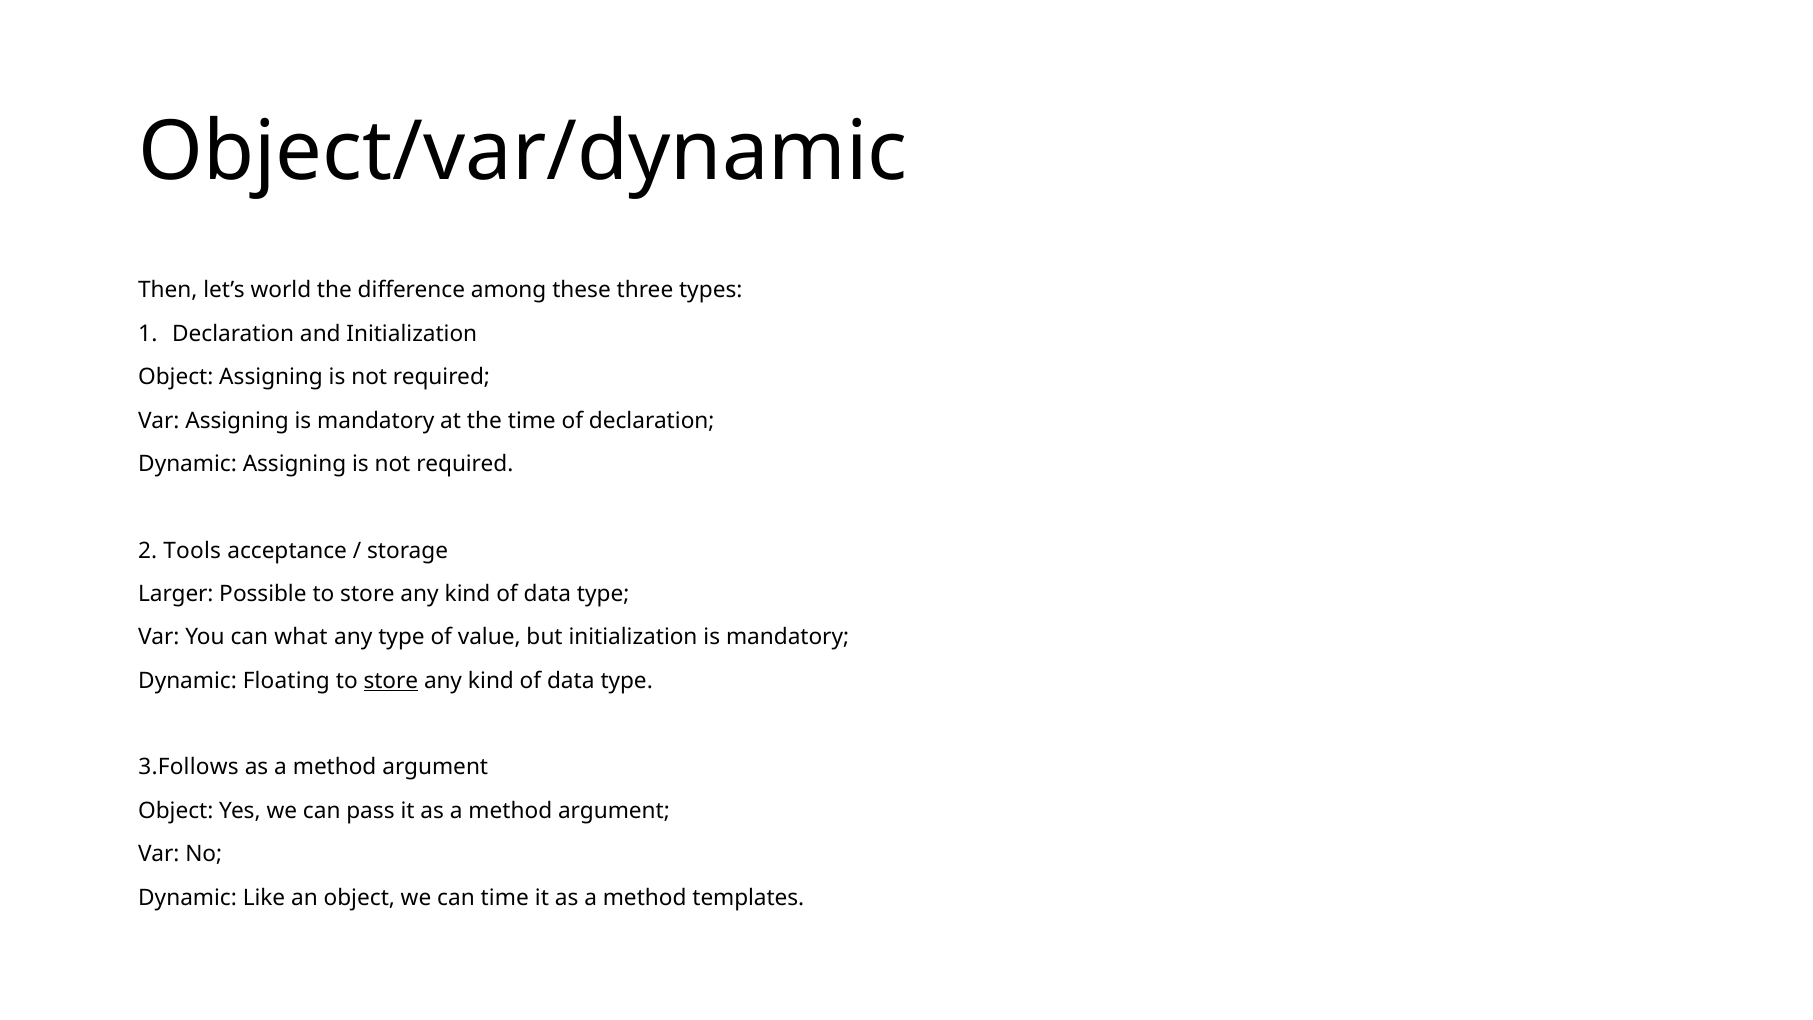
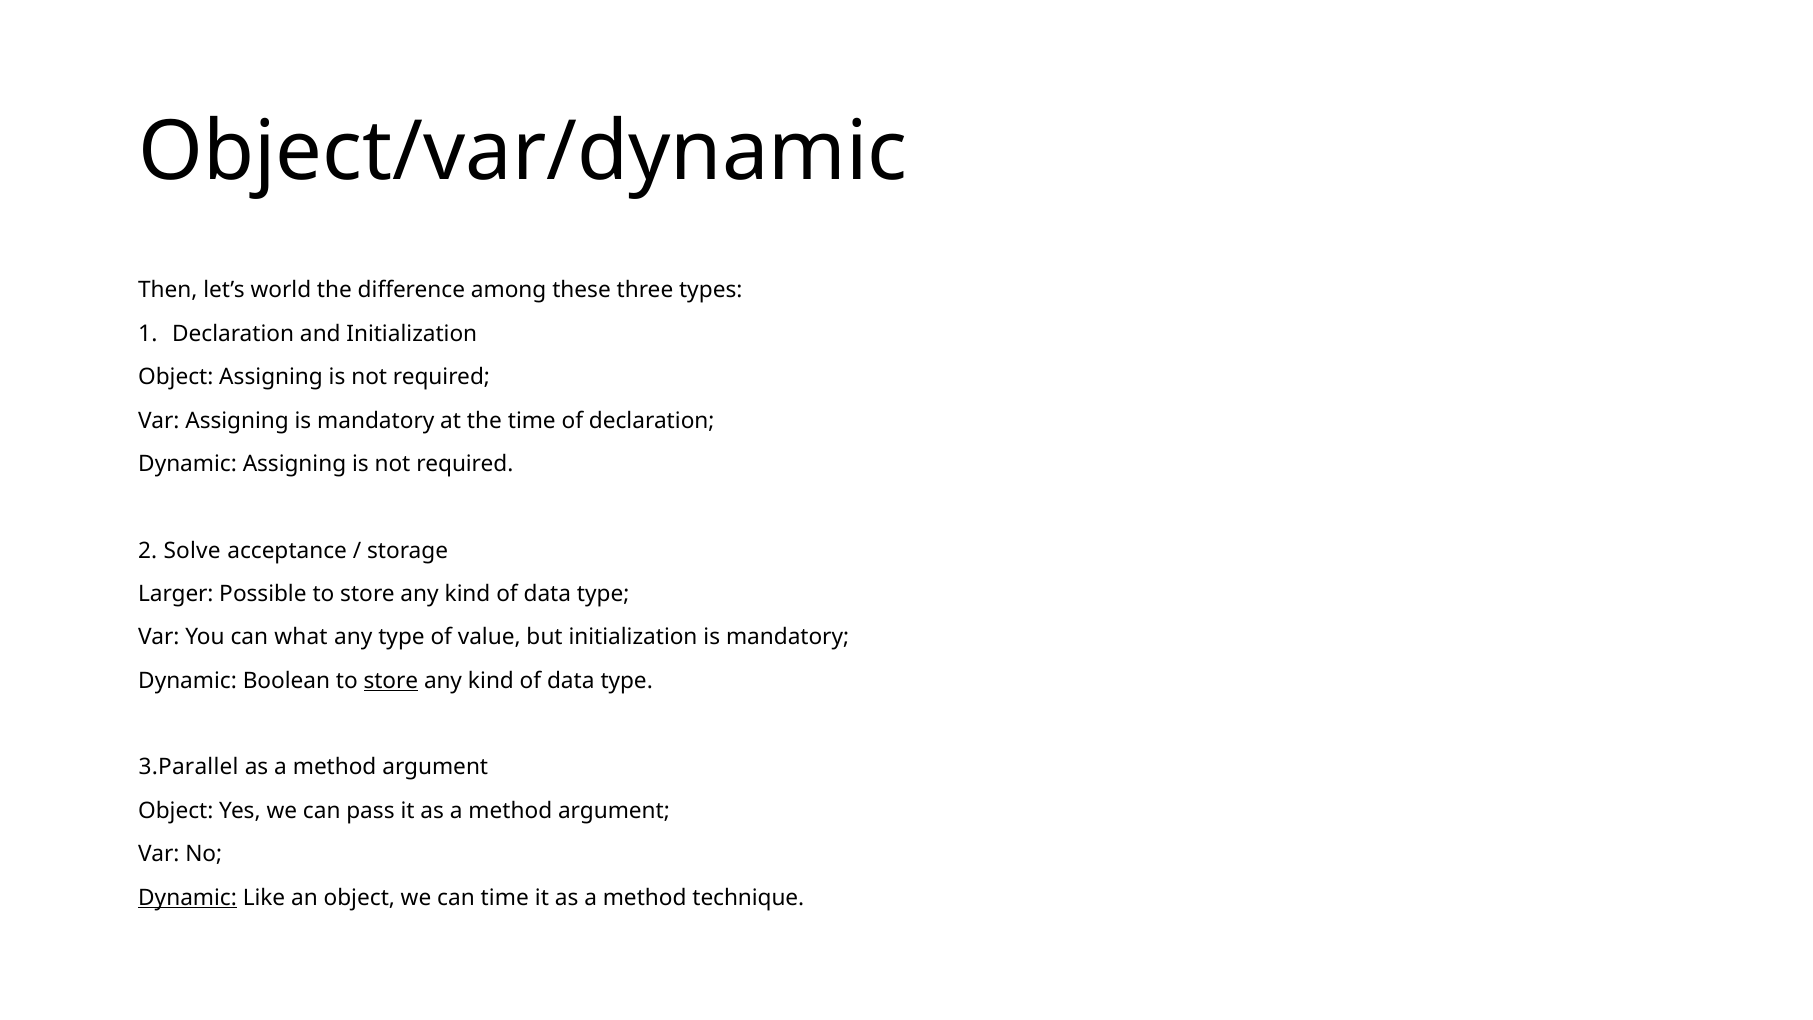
Tools: Tools -> Solve
Floating: Floating -> Boolean
3.Follows: 3.Follows -> 3.Parallel
Dynamic at (188, 897) underline: none -> present
templates: templates -> technique
